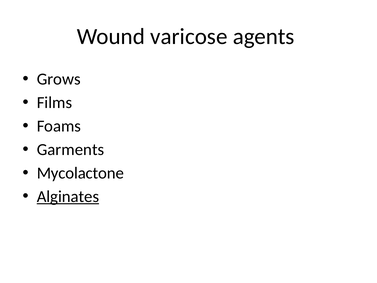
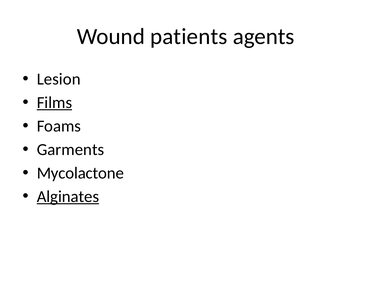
varicose: varicose -> patients
Grows: Grows -> Lesion
Films underline: none -> present
